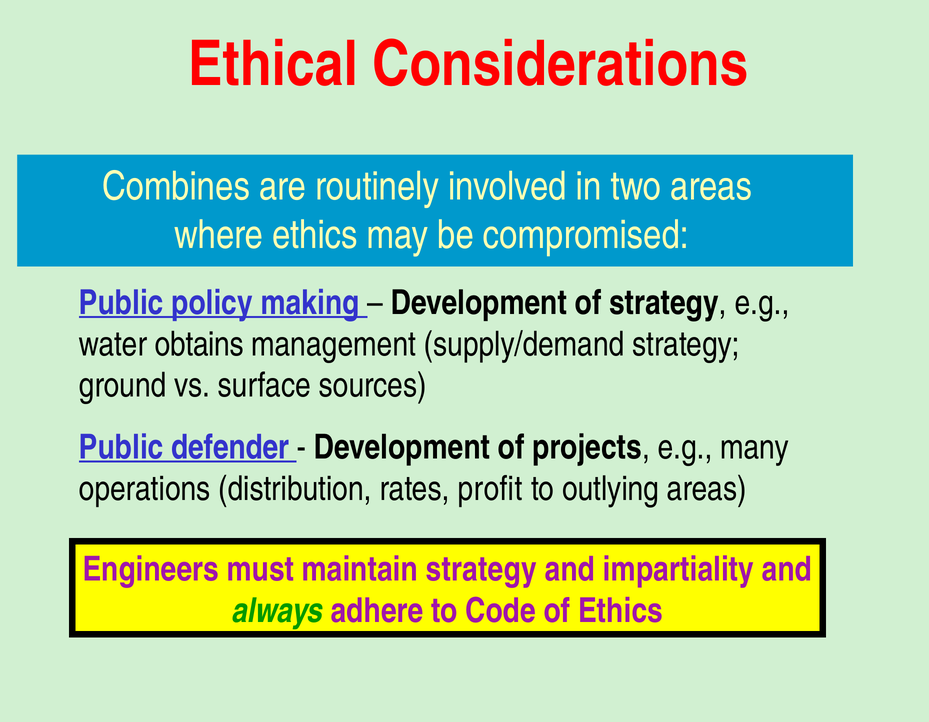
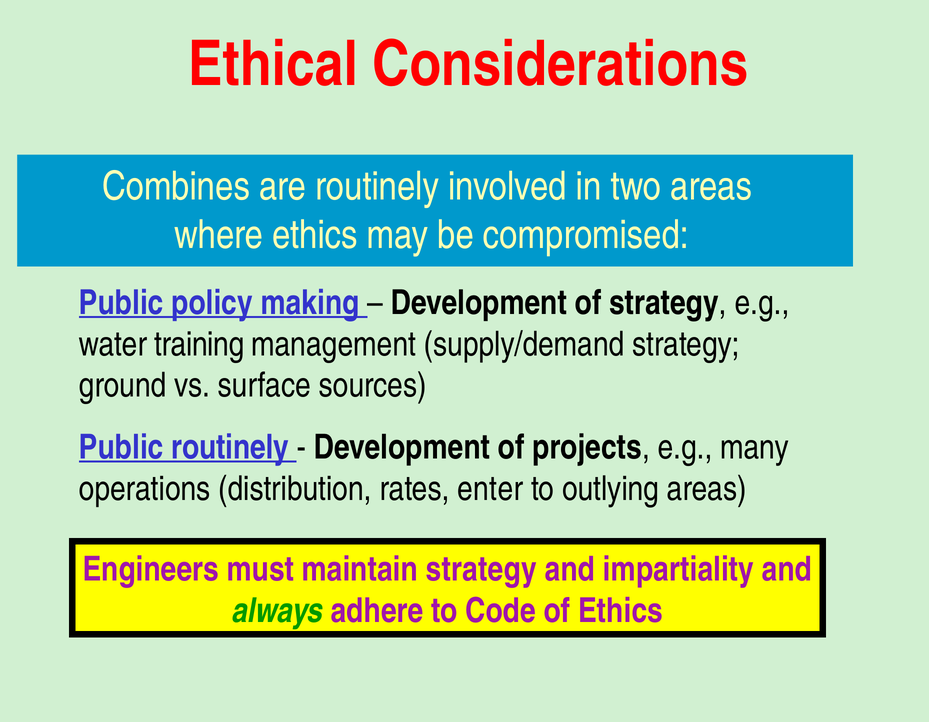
obtains: obtains -> training
Public defender: defender -> routinely
profit: profit -> enter
